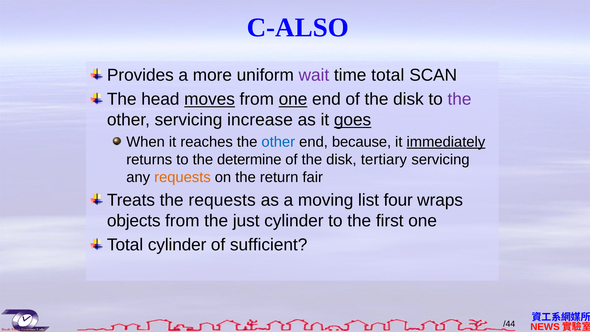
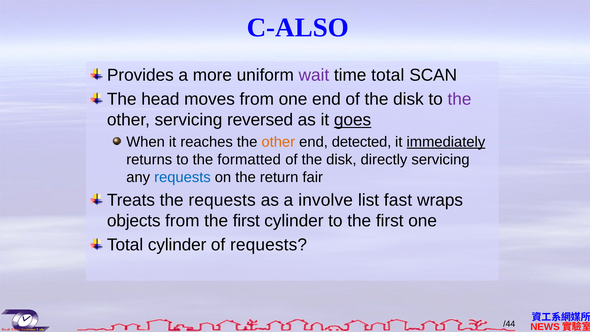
moves underline: present -> none
one at (293, 99) underline: present -> none
increase: increase -> reversed
other at (278, 142) colour: blue -> orange
because: because -> detected
determine: determine -> formatted
tertiary: tertiary -> directly
requests at (182, 177) colour: orange -> blue
moving: moving -> involve
four: four -> fast
from the just: just -> first
of sufficient: sufficient -> requests
